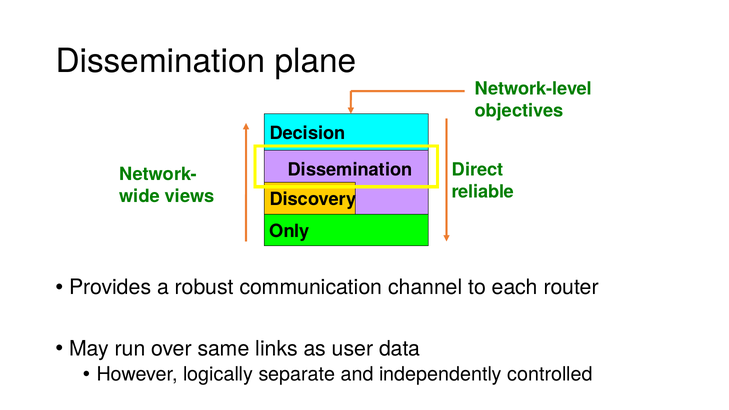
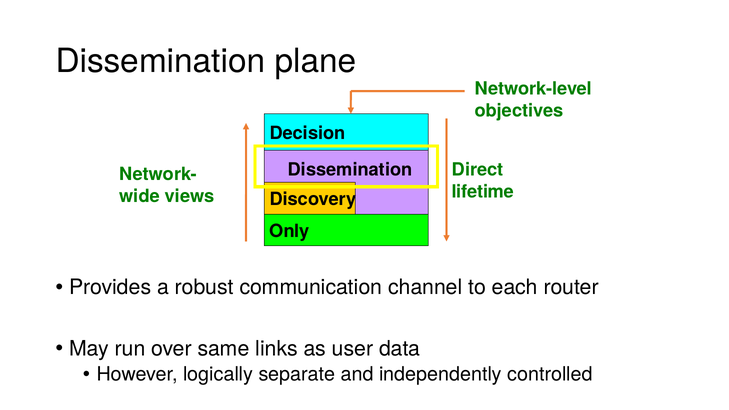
reliable: reliable -> lifetime
